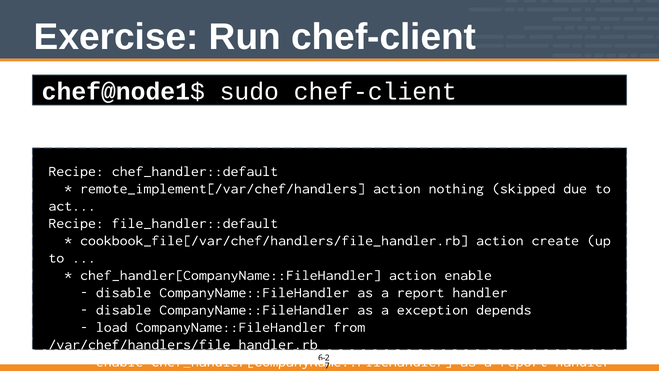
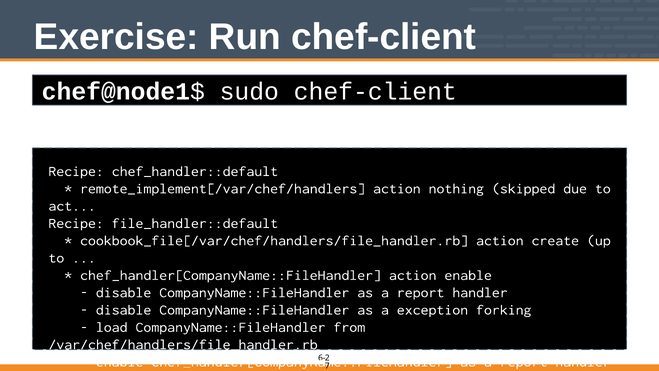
depends: depends -> forking
